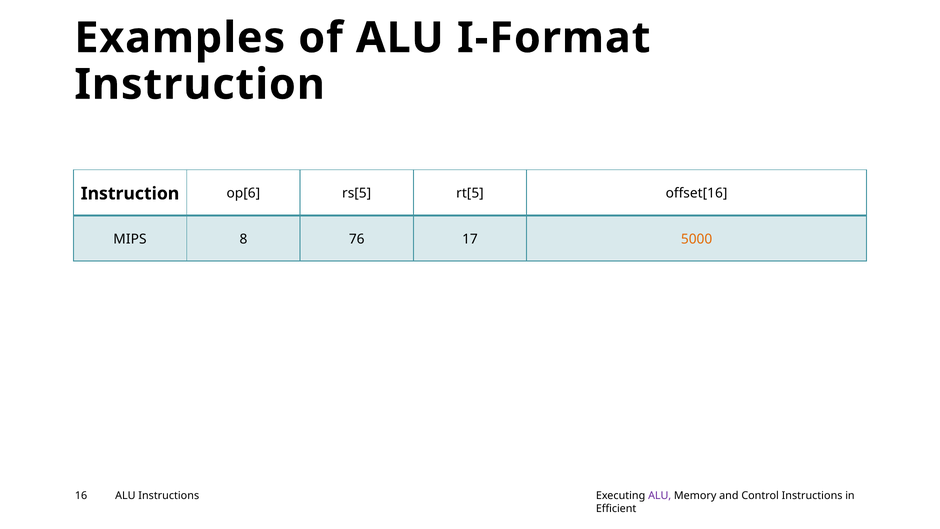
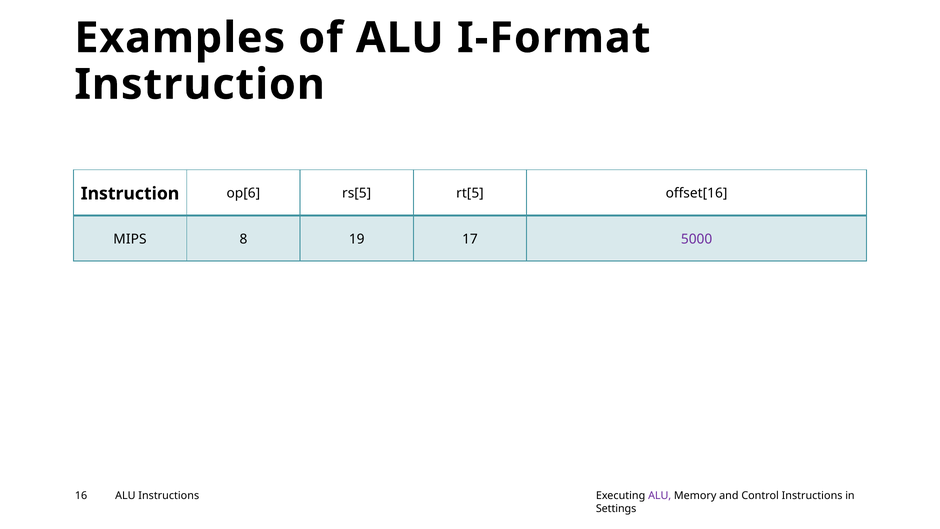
76: 76 -> 19
5000 colour: orange -> purple
Efficient: Efficient -> Settings
